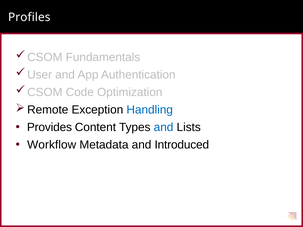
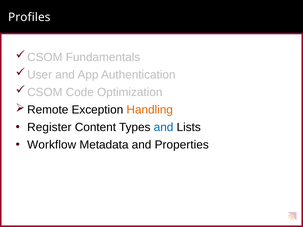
Handling colour: blue -> orange
Provides: Provides -> Register
Introduced: Introduced -> Properties
